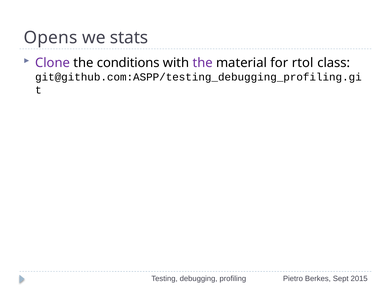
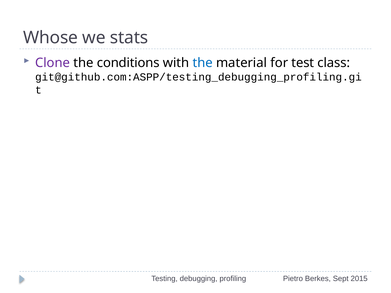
Opens: Opens -> Whose
the at (203, 63) colour: purple -> blue
rtol: rtol -> test
